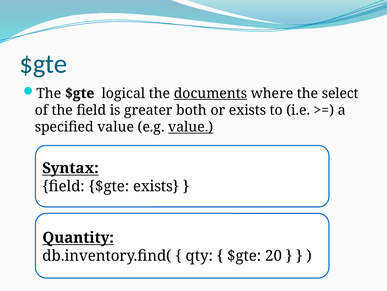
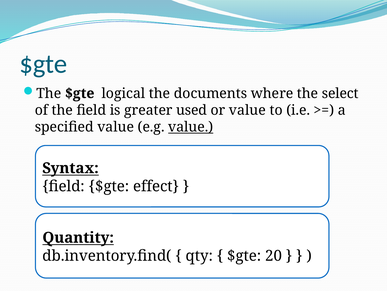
documents underline: present -> none
both: both -> used
or exists: exists -> value
$gte exists: exists -> effect
